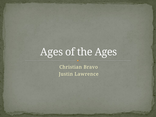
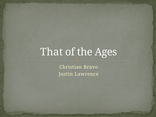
Ages at (52, 52): Ages -> That
